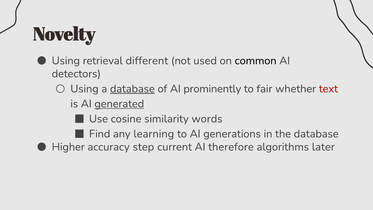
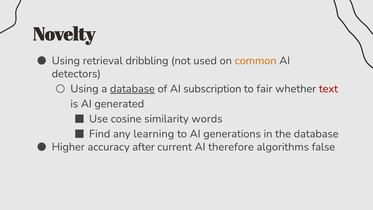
different: different -> dribbling
common colour: black -> orange
prominently: prominently -> subscription
generated underline: present -> none
step: step -> after
later: later -> false
